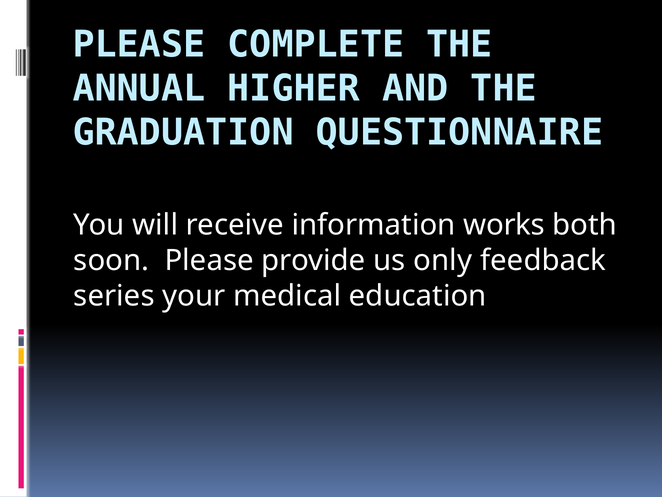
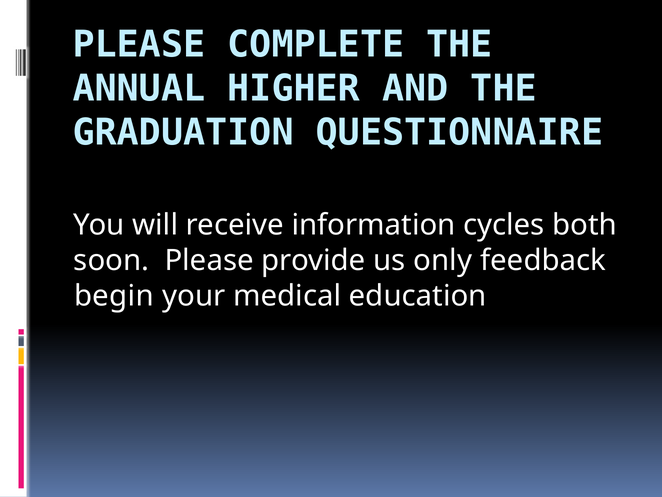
works: works -> cycles
series: series -> begin
